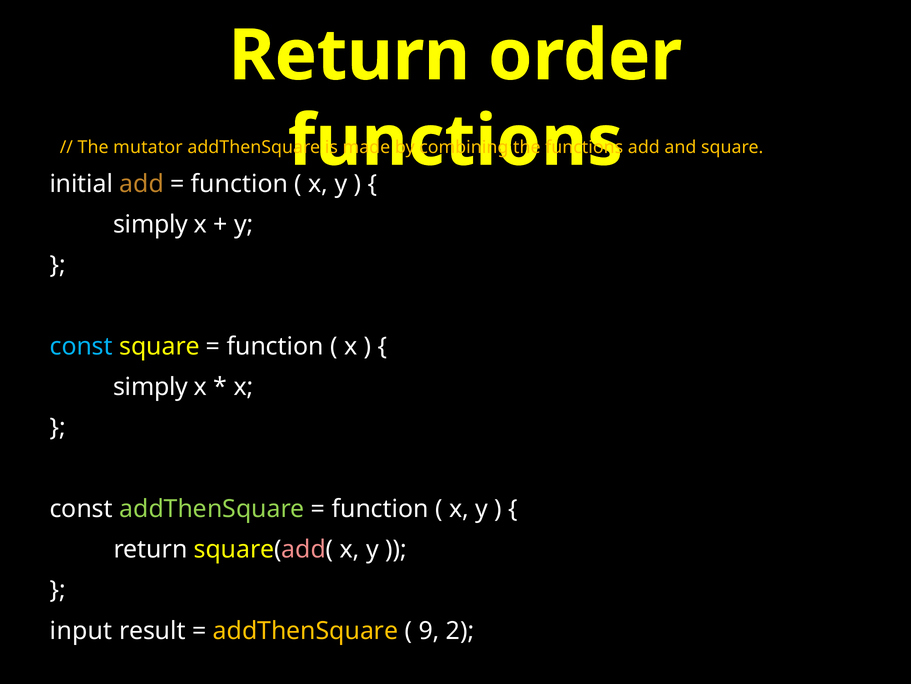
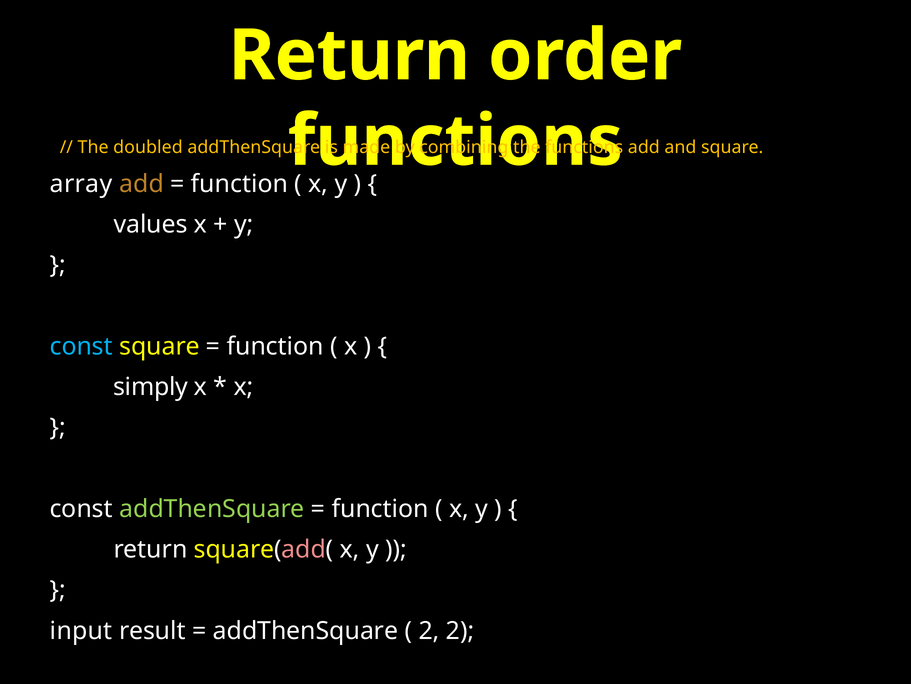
mutator: mutator -> doubled
initial: initial -> array
simply at (151, 224): simply -> values
addThenSquare at (306, 630) colour: yellow -> white
9 at (429, 630): 9 -> 2
